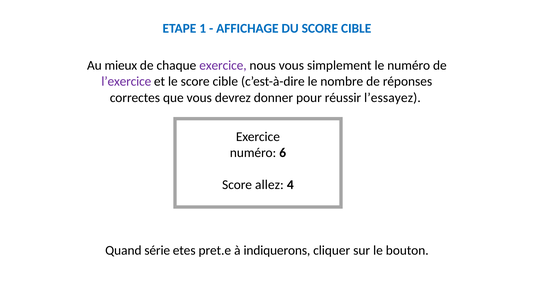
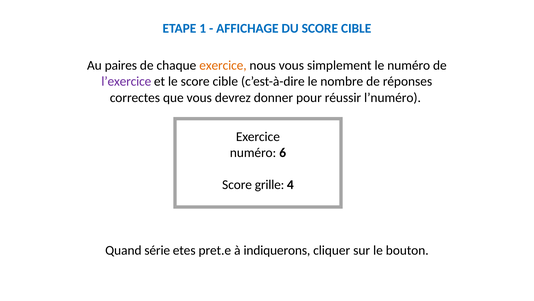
mieux: mieux -> paires
exercice at (223, 65) colour: purple -> orange
l’essayez: l’essayez -> l’numéro
allez: allez -> grille
